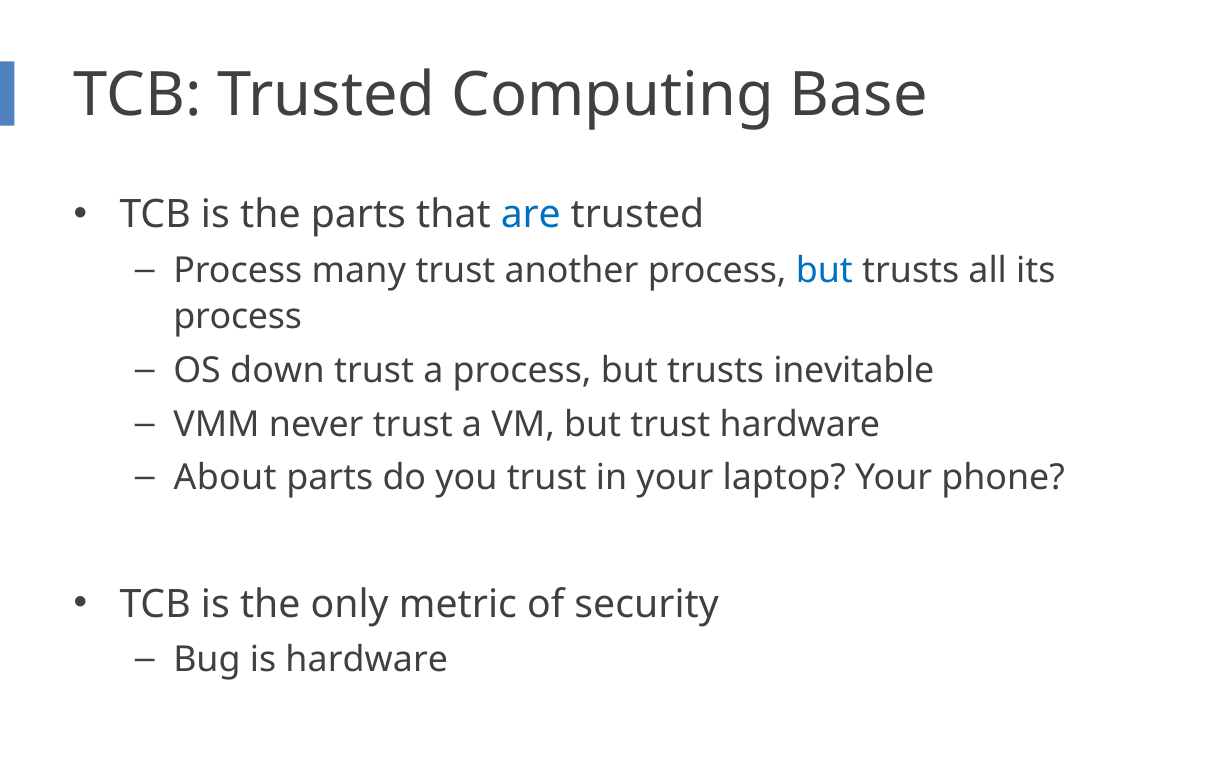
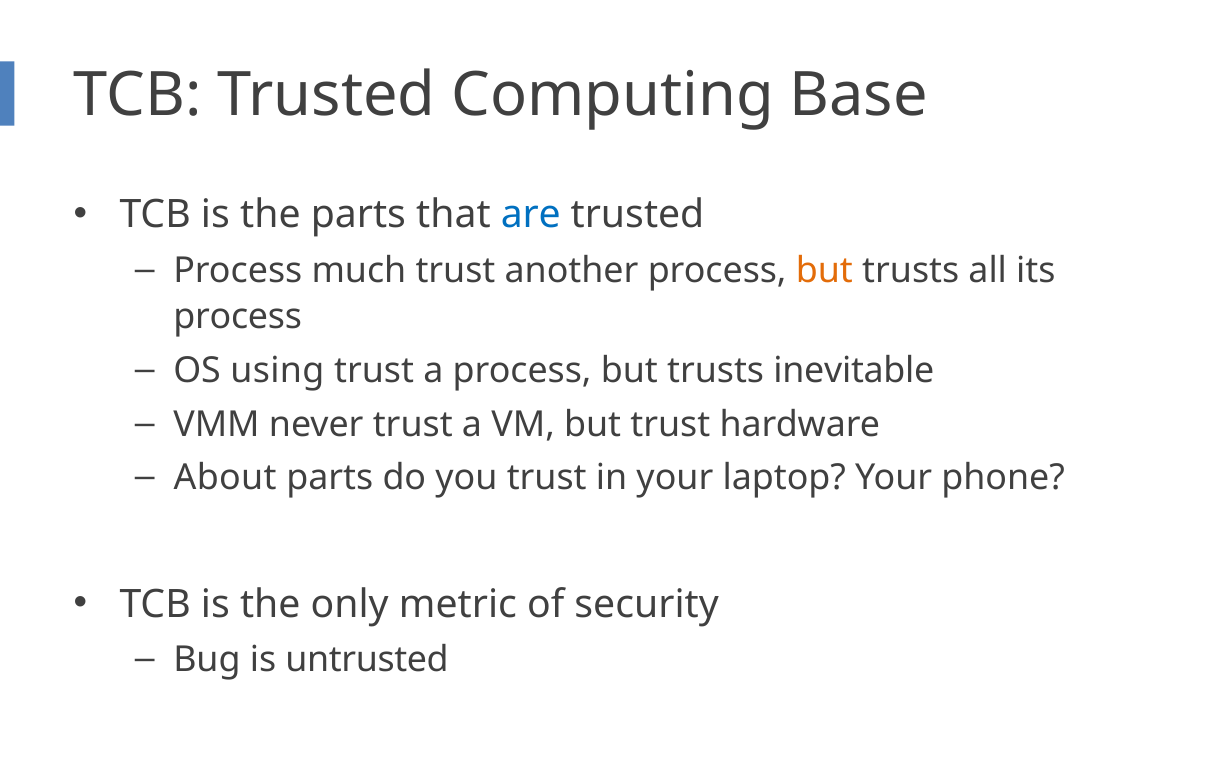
many: many -> much
but at (824, 271) colour: blue -> orange
down: down -> using
is hardware: hardware -> untrusted
